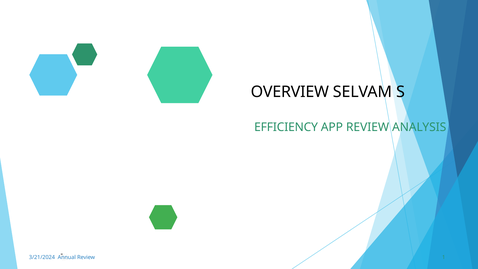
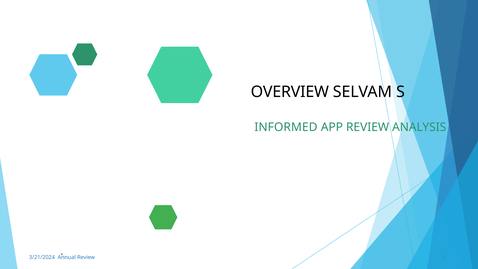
EFFICIENCY: EFFICIENCY -> INFORMED
